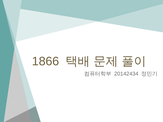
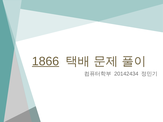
1866 underline: none -> present
